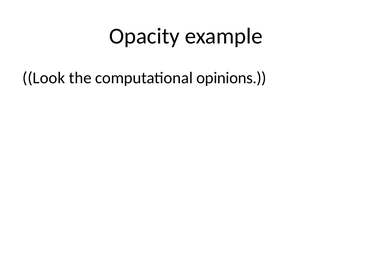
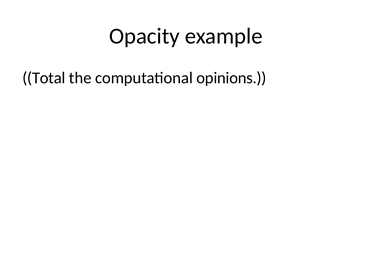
Look: Look -> Total
